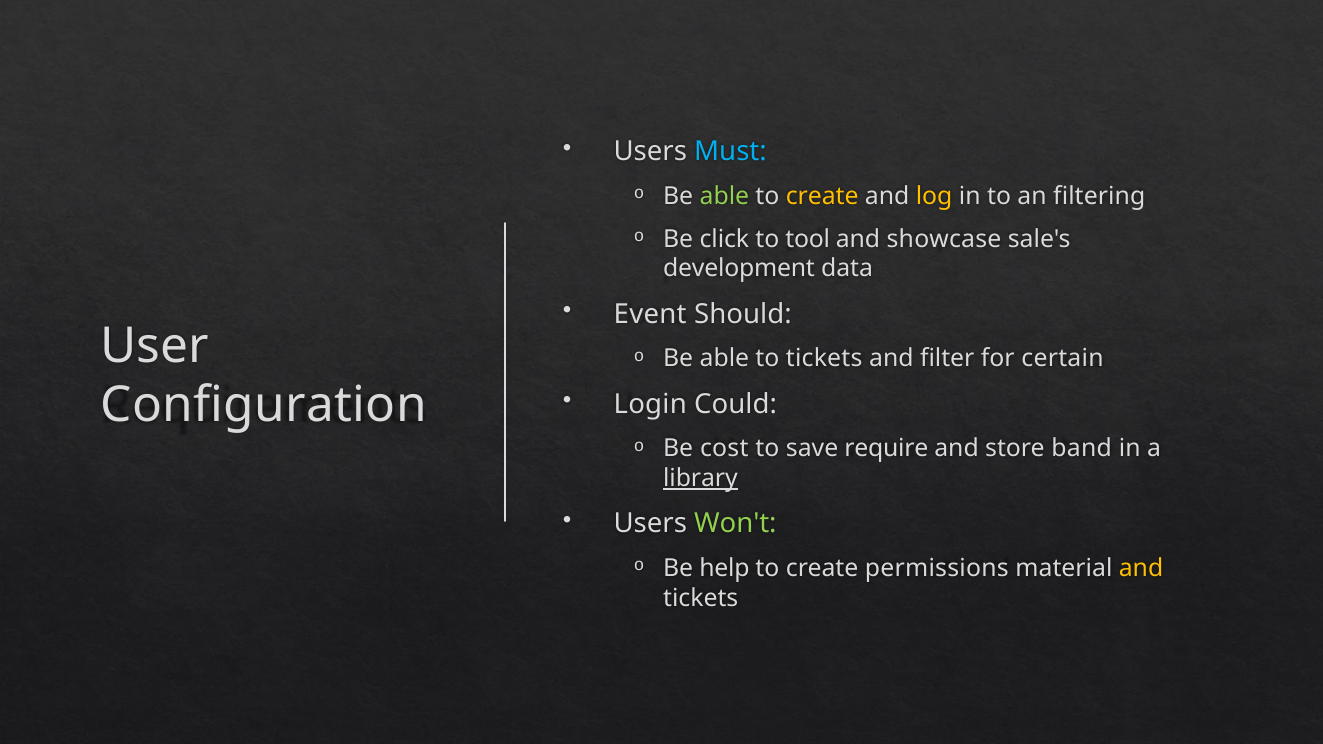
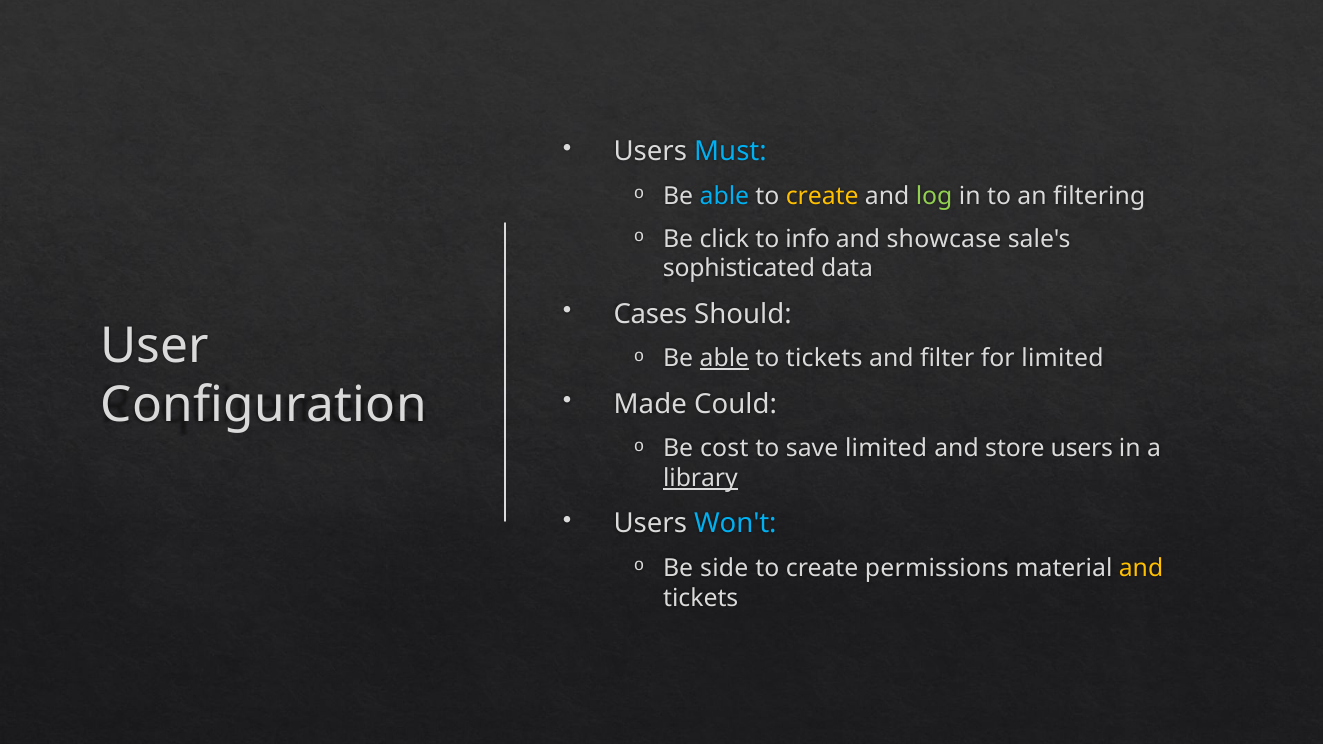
able at (724, 196) colour: light green -> light blue
log colour: yellow -> light green
tool: tool -> info
development: development -> sophisticated
Event: Event -> Cases
able at (724, 359) underline: none -> present
for certain: certain -> limited
Login: Login -> Made
save require: require -> limited
store band: band -> users
Won't colour: light green -> light blue
help: help -> side
